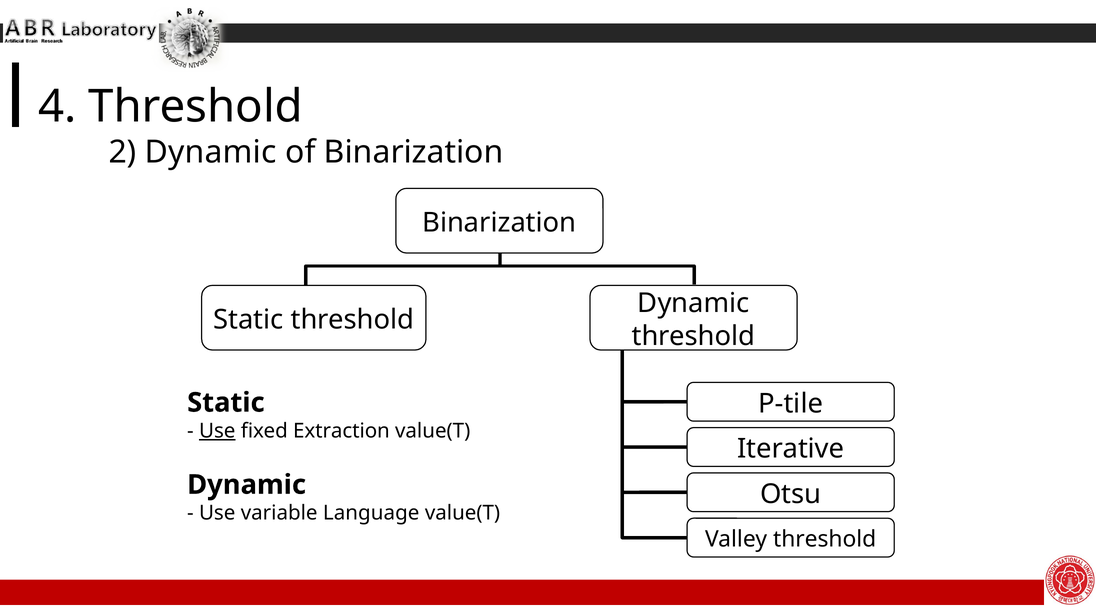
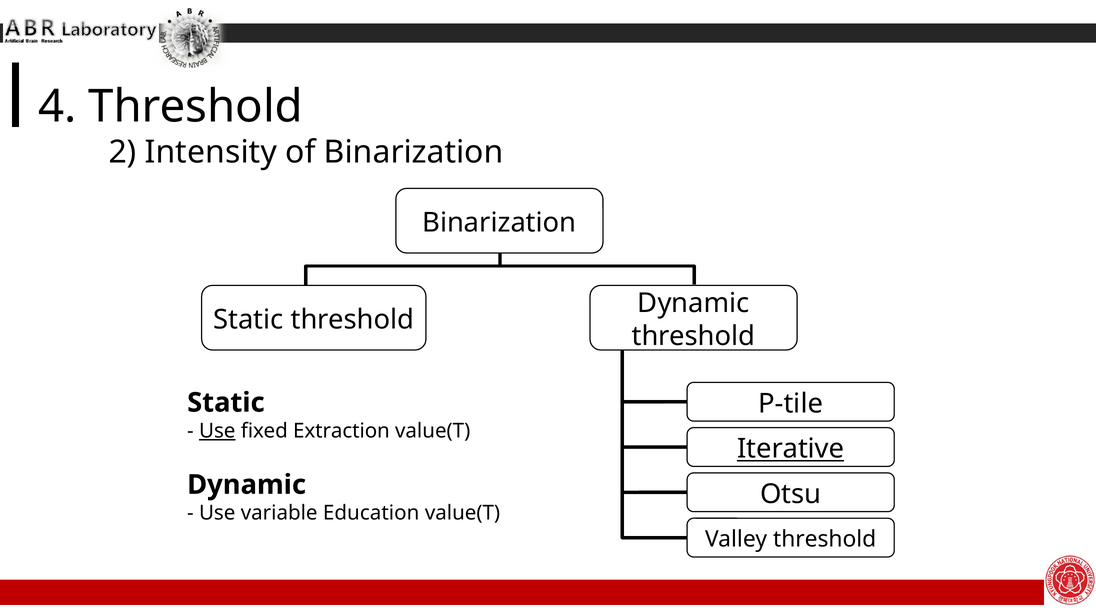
2 Dynamic: Dynamic -> Intensity
Iterative underline: none -> present
Language: Language -> Education
